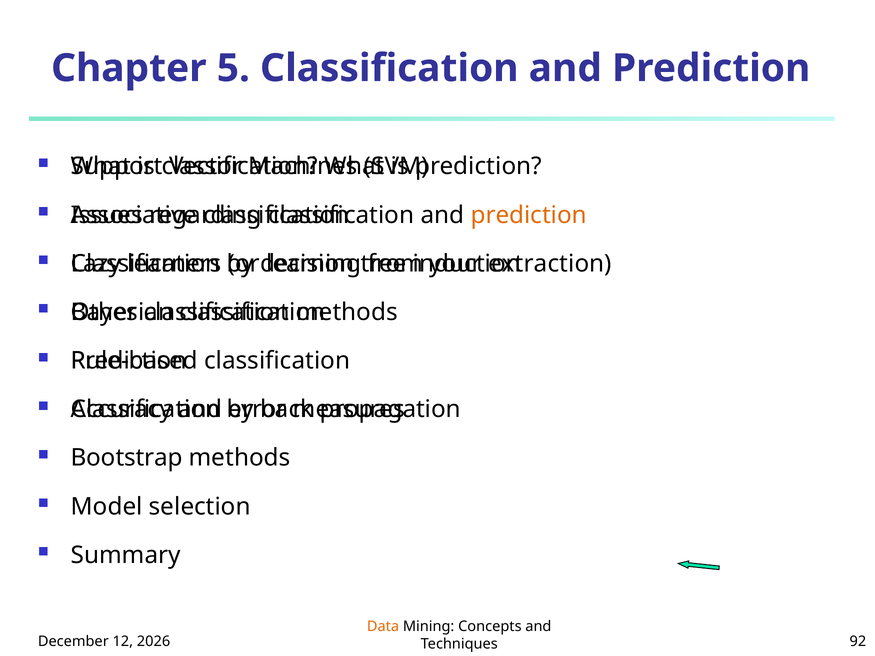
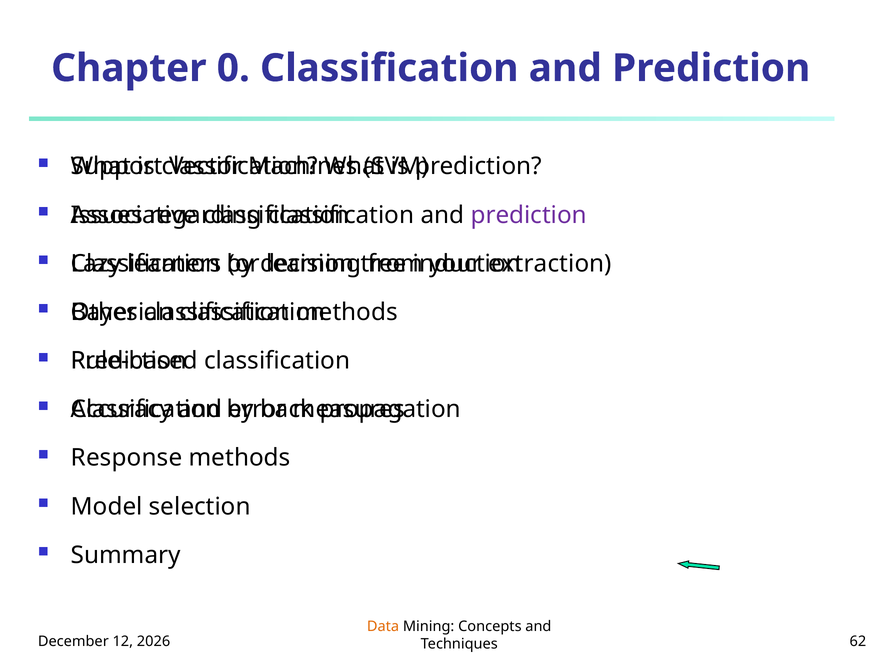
5: 5 -> 0
prediction at (529, 215) colour: orange -> purple
Bootstrap: Bootstrap -> Response
92: 92 -> 62
